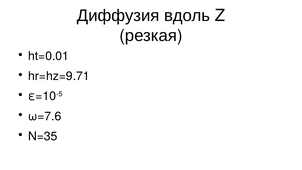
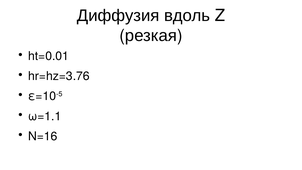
hr=hz=9.71: hr=hz=9.71 -> hr=hz=3.76
ω=7.6: ω=7.6 -> ω=1.1
N=35: N=35 -> N=16
